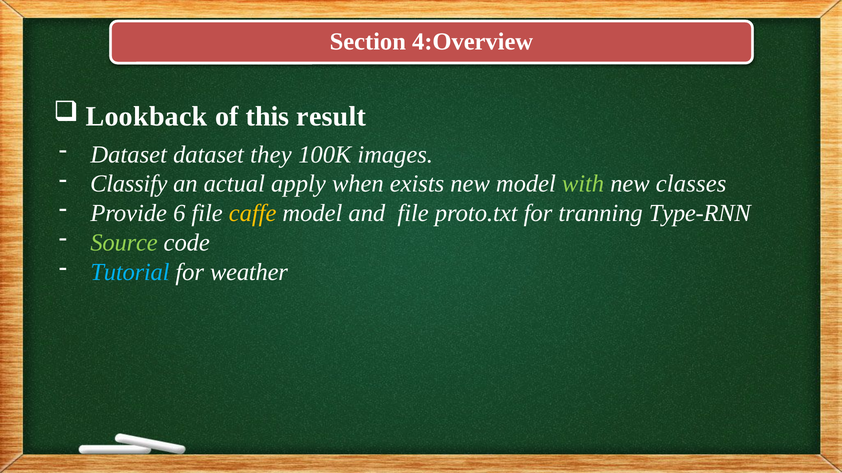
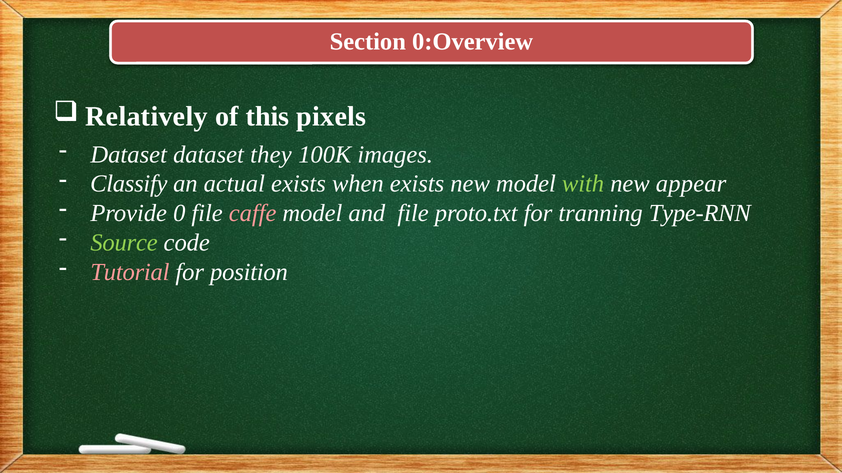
4:Overview: 4:Overview -> 0:Overview
Lookback: Lookback -> Relatively
result: result -> pixels
actual apply: apply -> exists
classes: classes -> appear
6: 6 -> 0
caffe colour: yellow -> pink
Tutorial colour: light blue -> pink
weather: weather -> position
